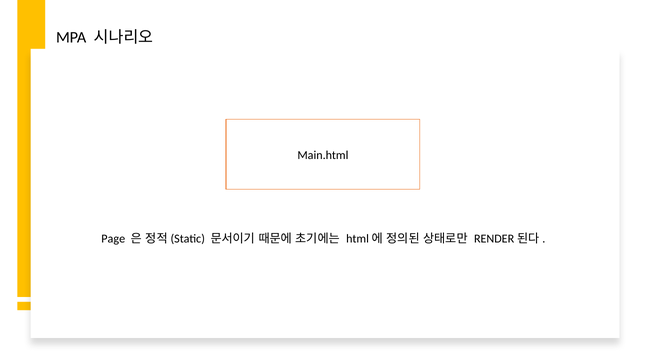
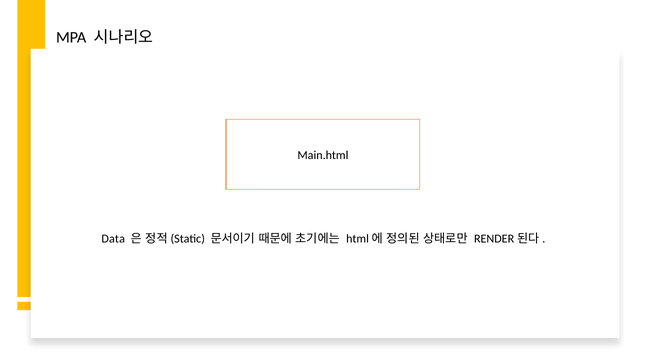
Page: Page -> Data
